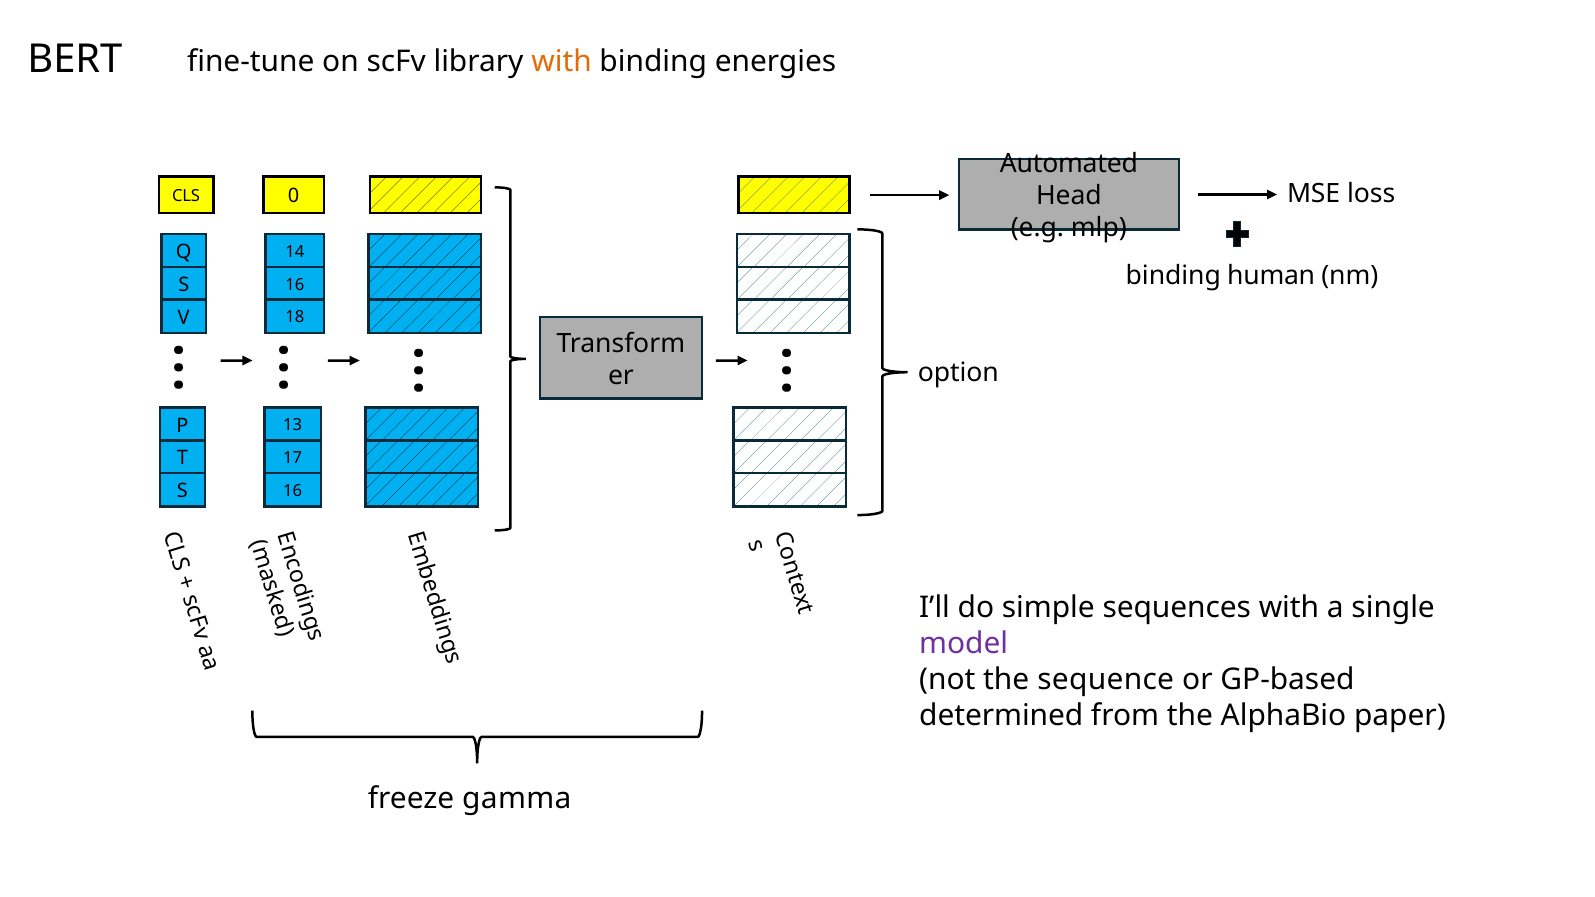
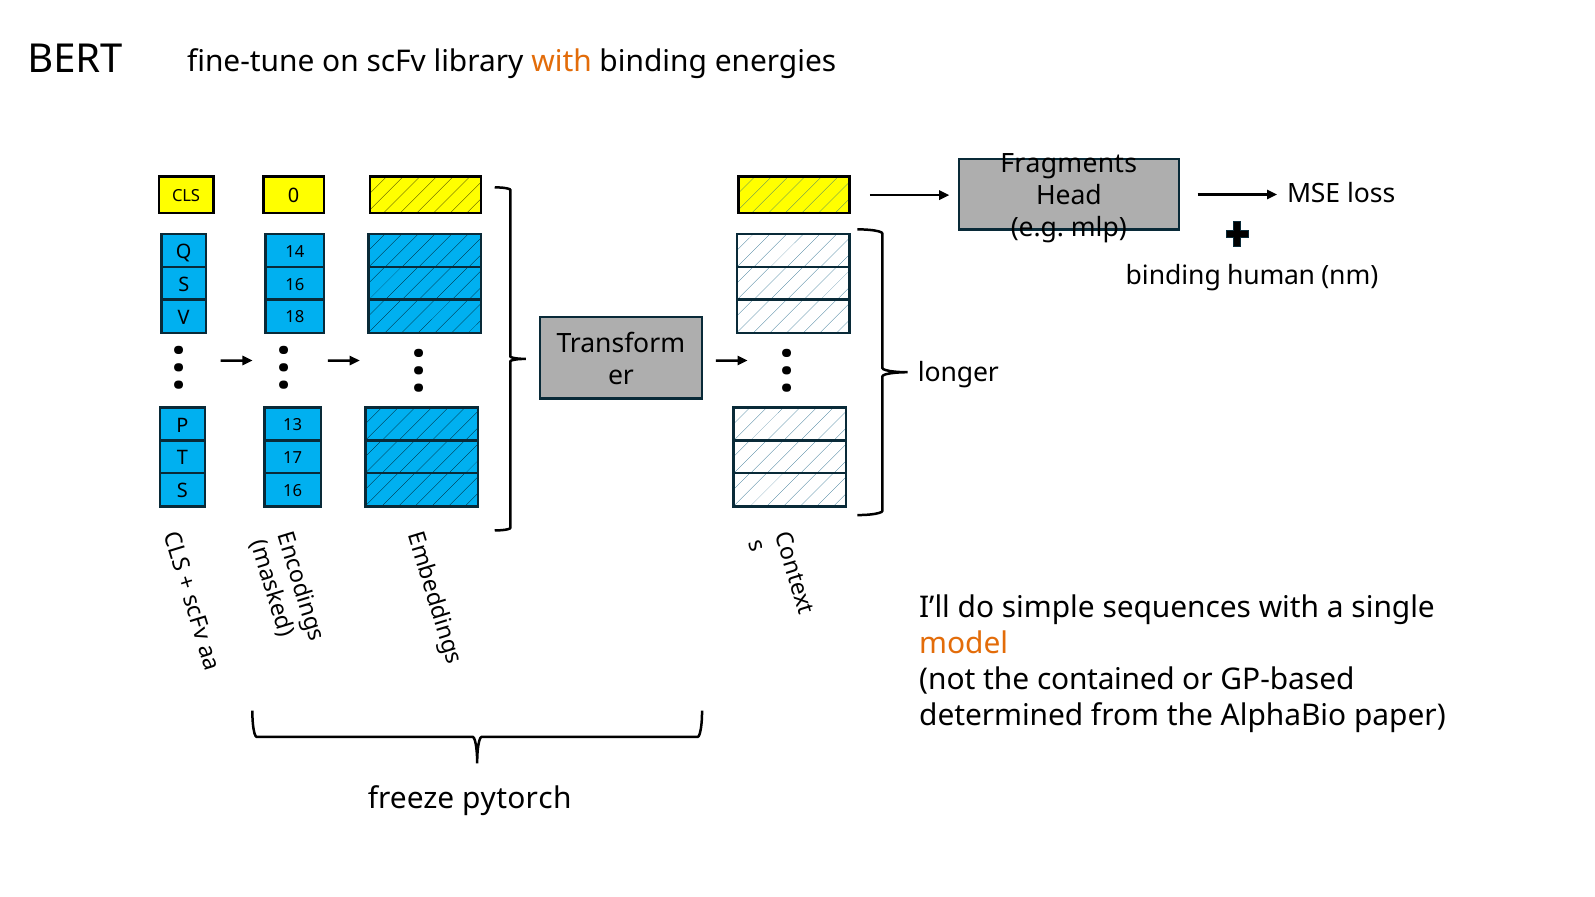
Automated: Automated -> Fragments
option: option -> longer
model colour: purple -> orange
sequence: sequence -> contained
gamma: gamma -> pytorch
